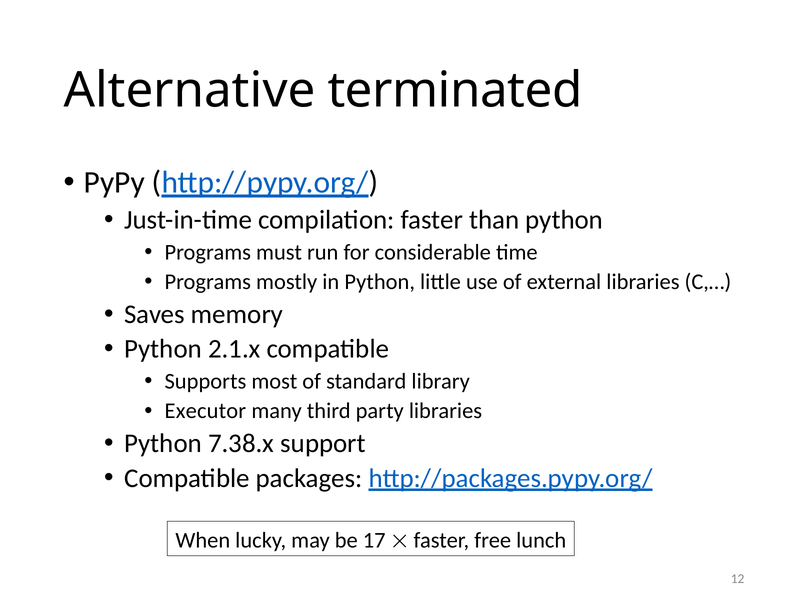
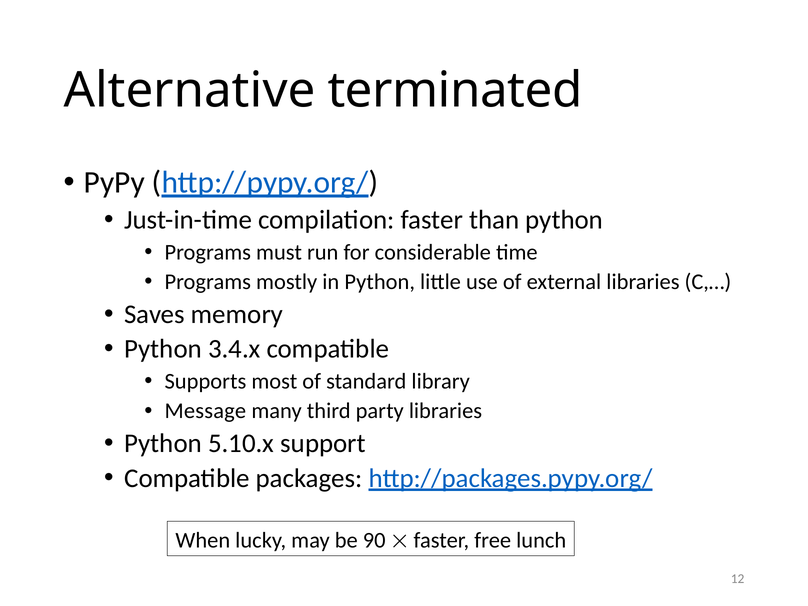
2.1.x: 2.1.x -> 3.4.x
Executor: Executor -> Message
7.38.x: 7.38.x -> 5.10.x
17: 17 -> 90
